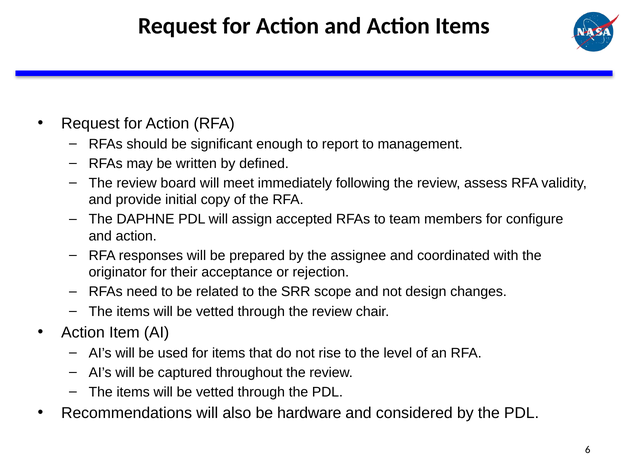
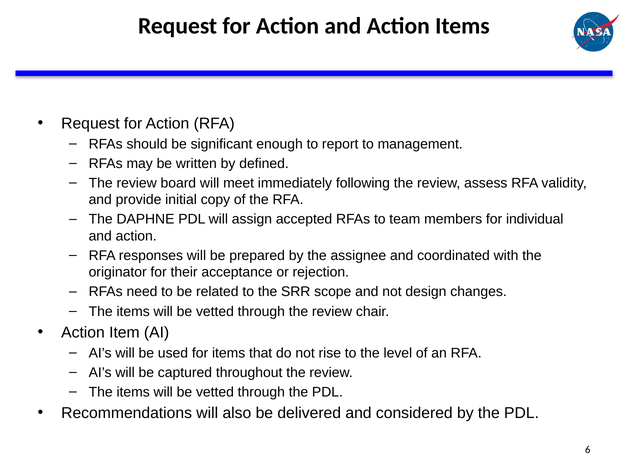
configure: configure -> individual
hardware: hardware -> delivered
